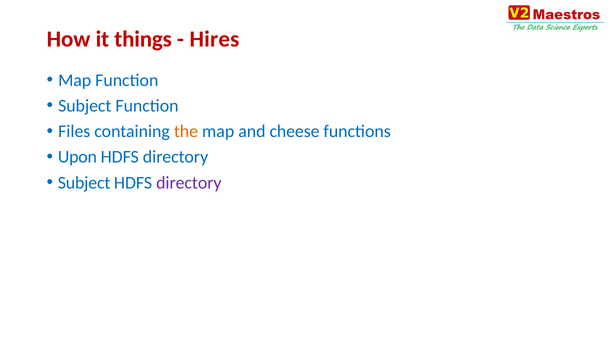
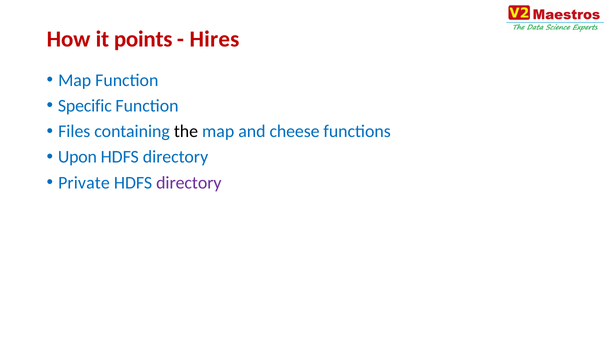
things: things -> points
Subject at (85, 106): Subject -> Specific
the colour: orange -> black
Subject at (84, 183): Subject -> Private
